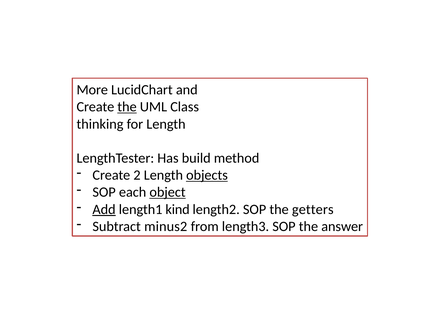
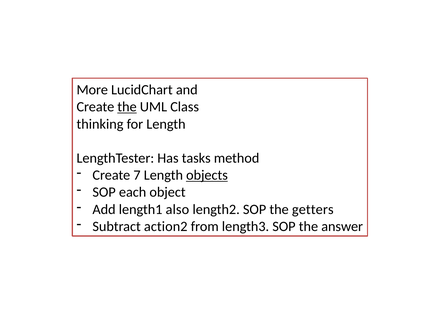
build: build -> tasks
2: 2 -> 7
object underline: present -> none
Add underline: present -> none
kind: kind -> also
minus2: minus2 -> action2
